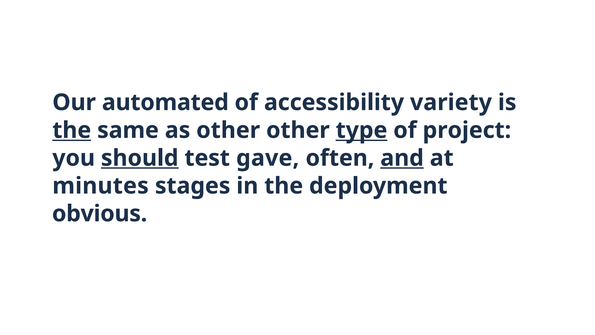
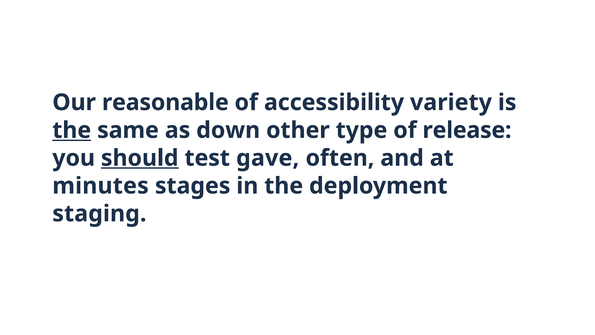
automated: automated -> reasonable
as other: other -> down
type underline: present -> none
project: project -> release
and underline: present -> none
obvious: obvious -> staging
